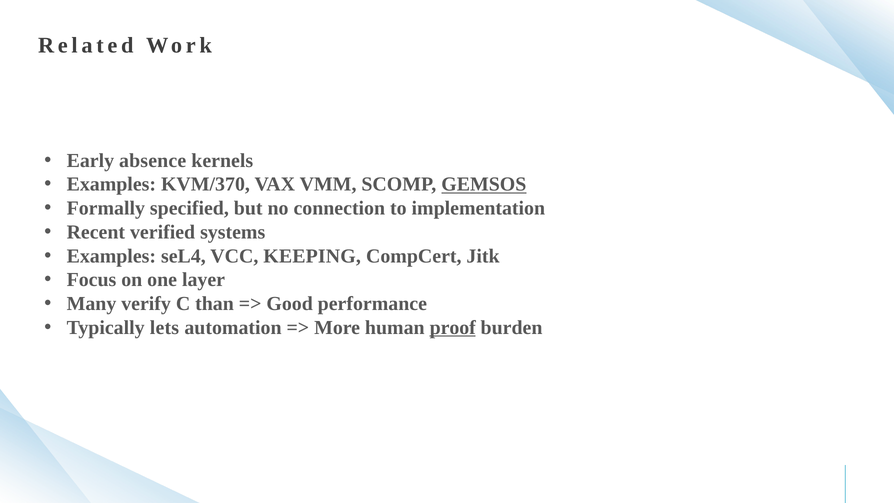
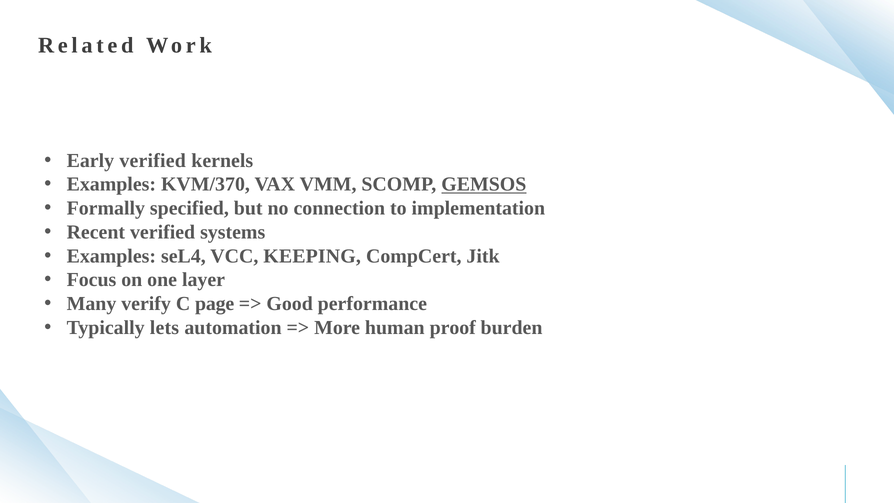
Early absence: absence -> verified
than: than -> page
proof underline: present -> none
